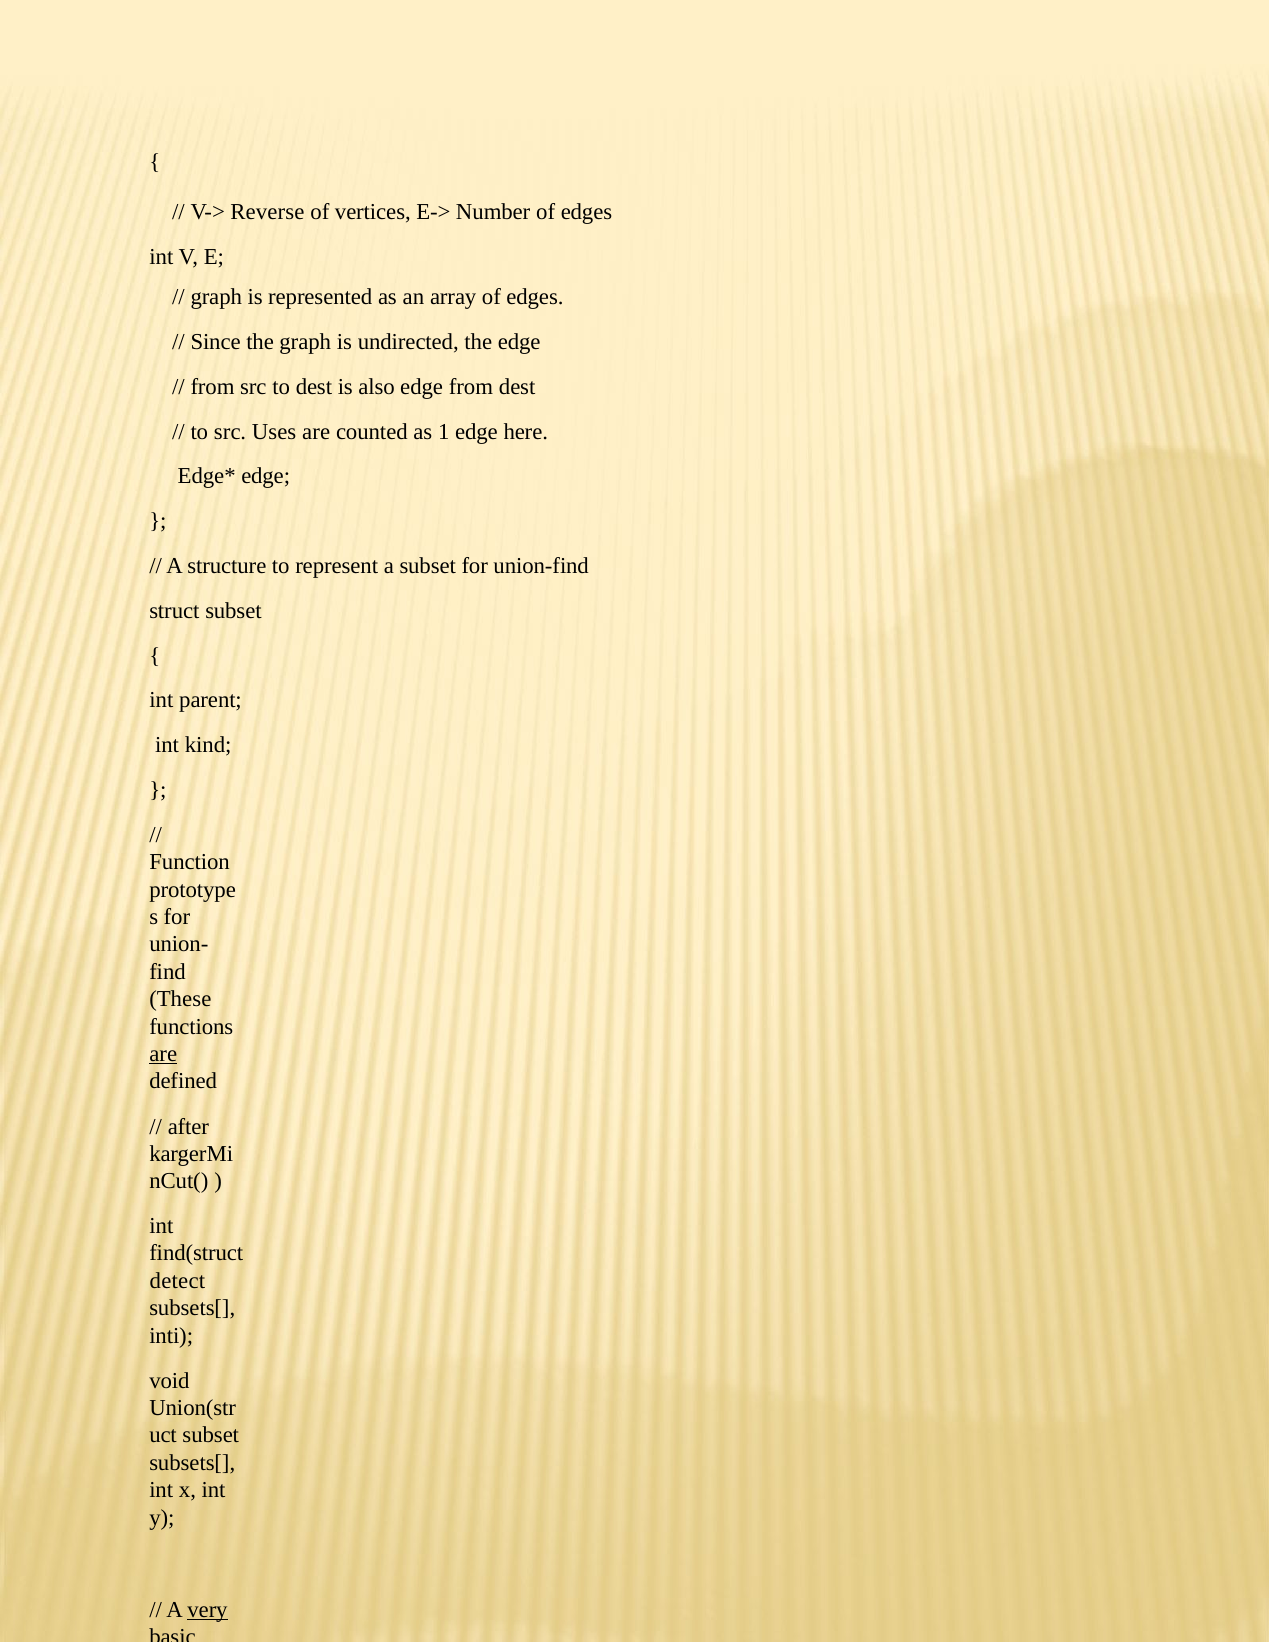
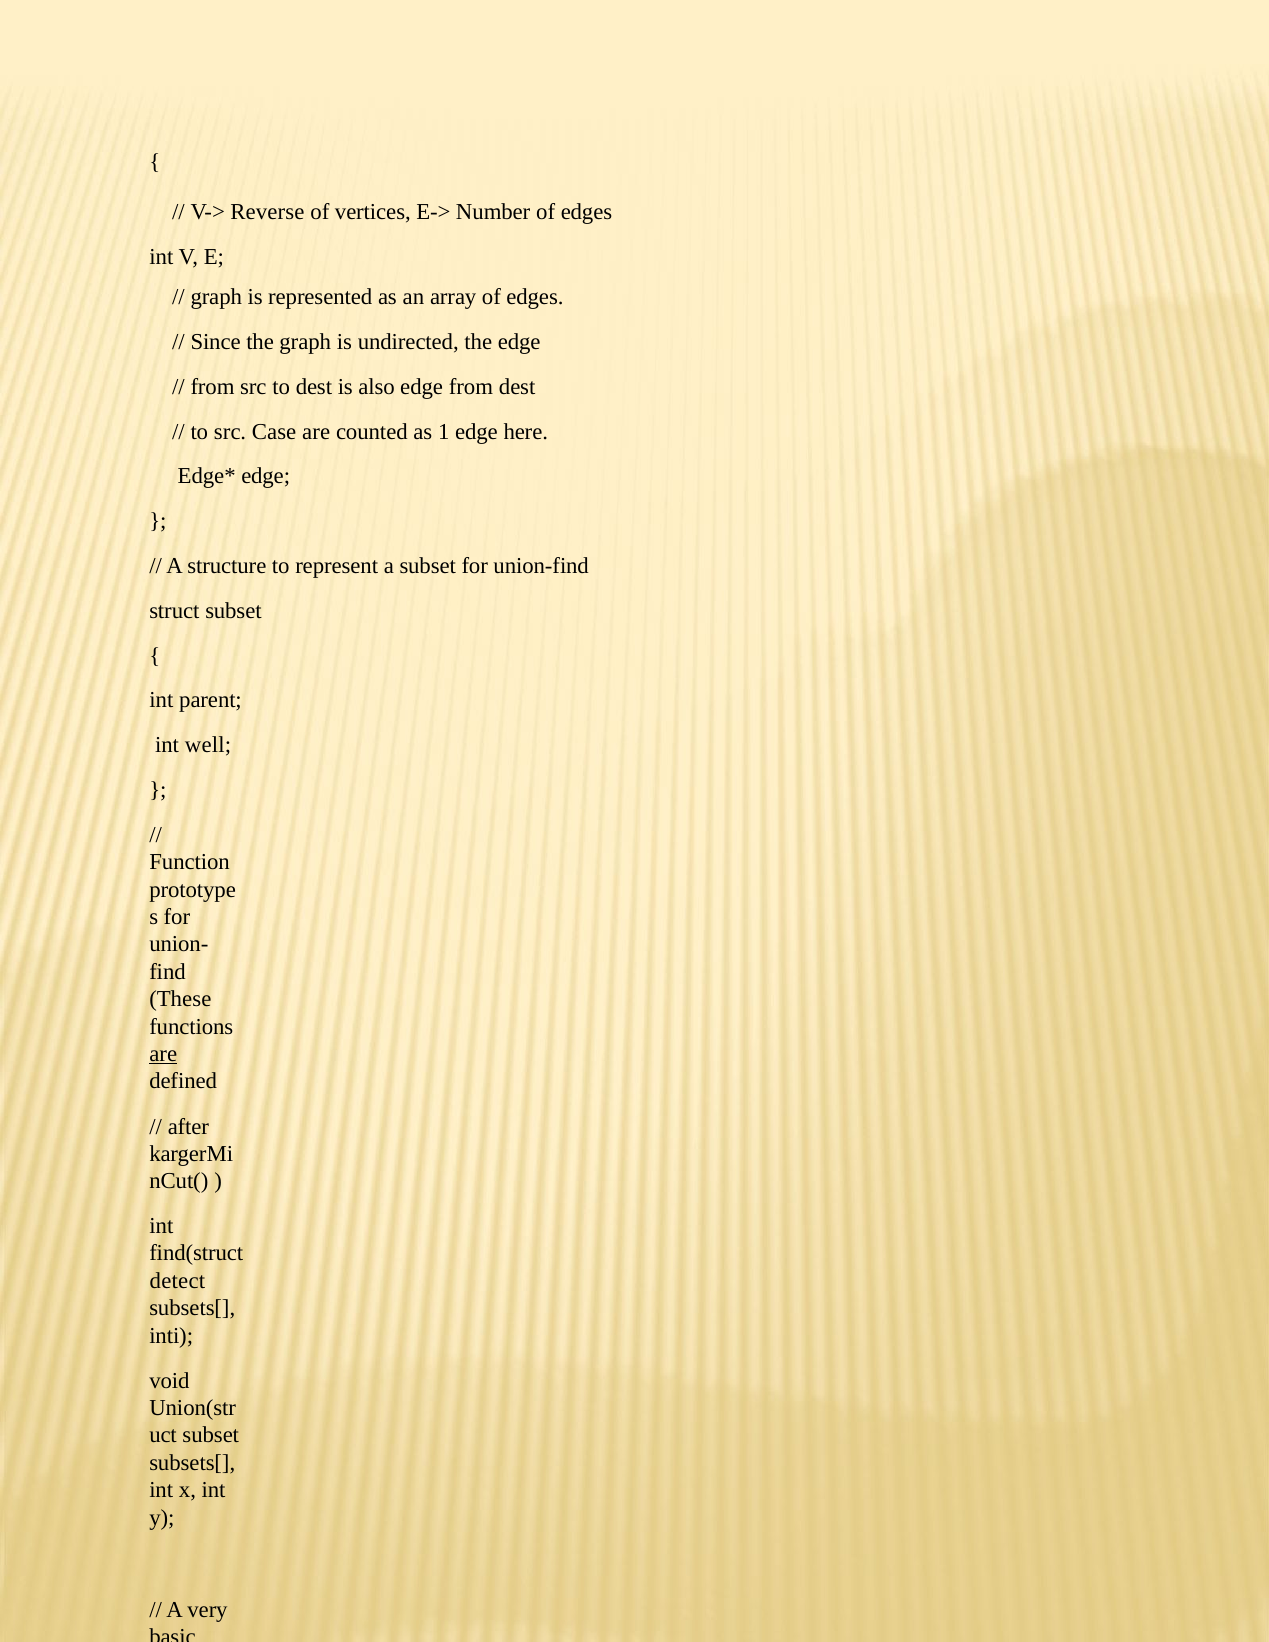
Uses: Uses -> Case
kind: kind -> well
very underline: present -> none
